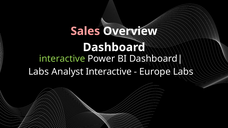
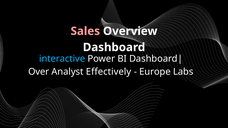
interactive at (62, 59) colour: light green -> light blue
Labs at (39, 72): Labs -> Over
Analyst Interactive: Interactive -> Effectively
